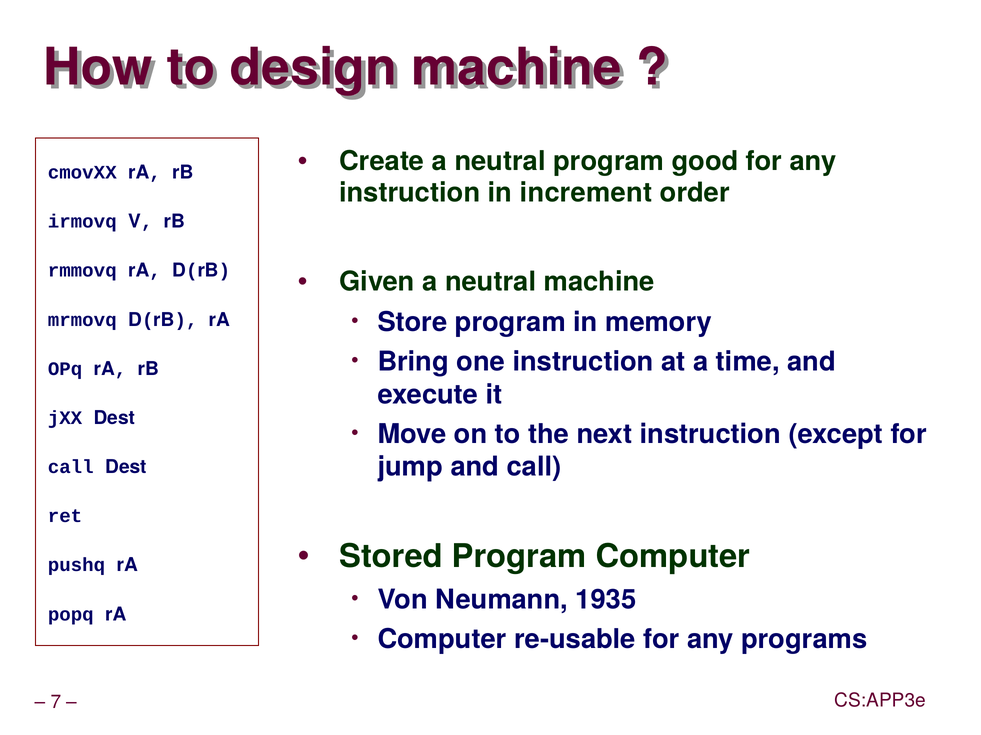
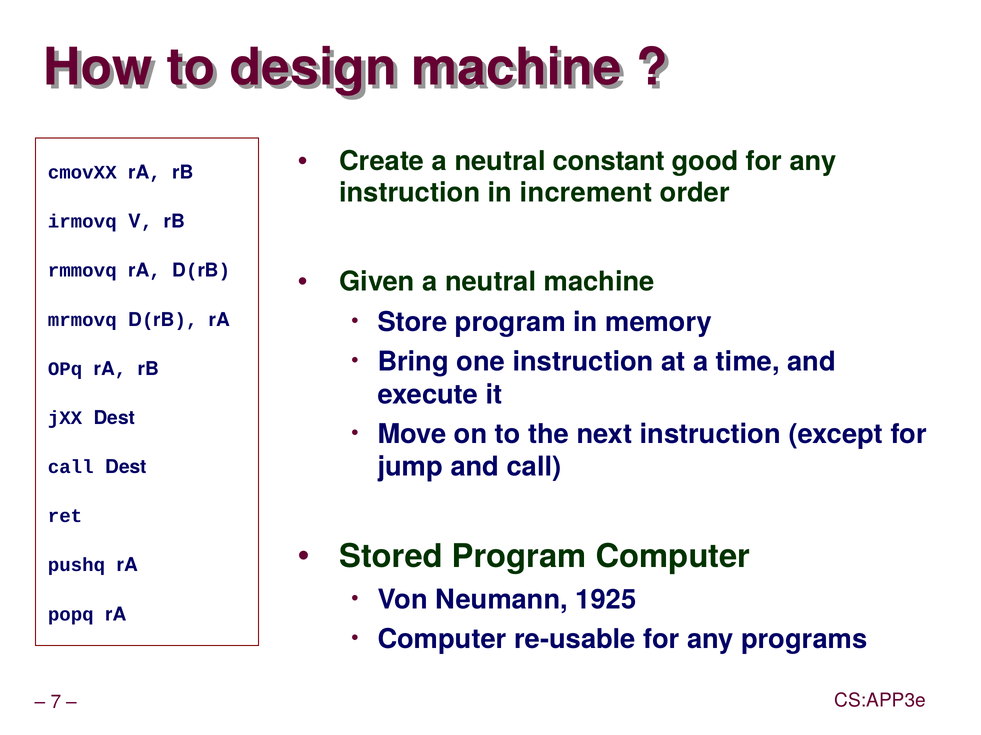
neutral program: program -> constant
1935: 1935 -> 1925
